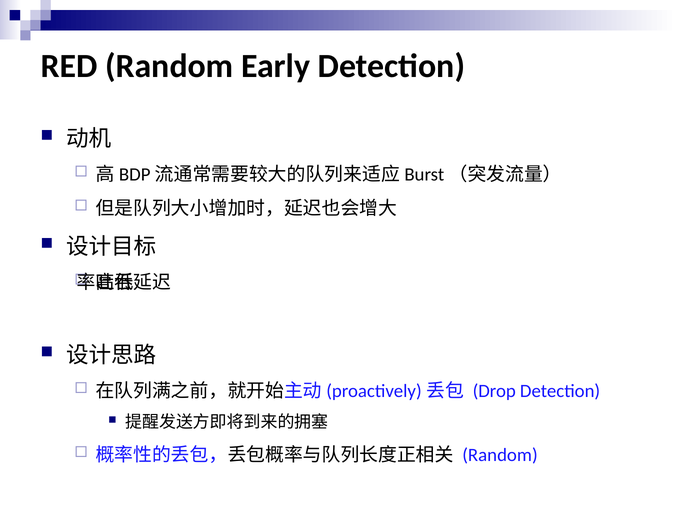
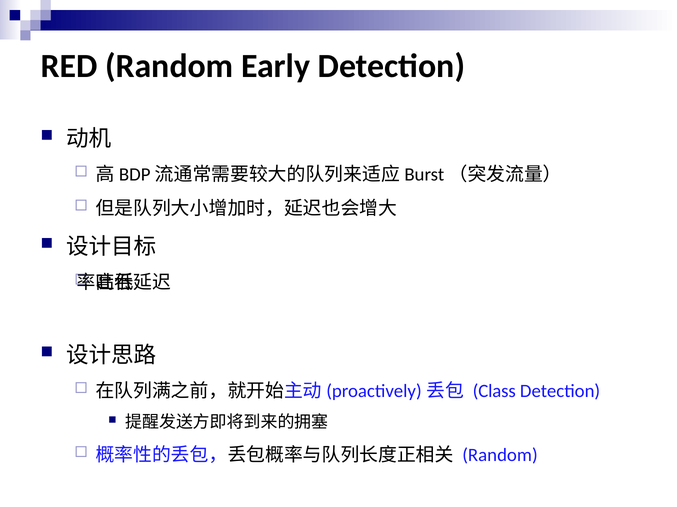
Drop: Drop -> Class
